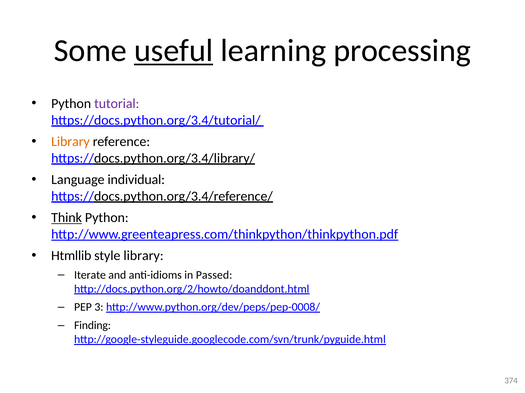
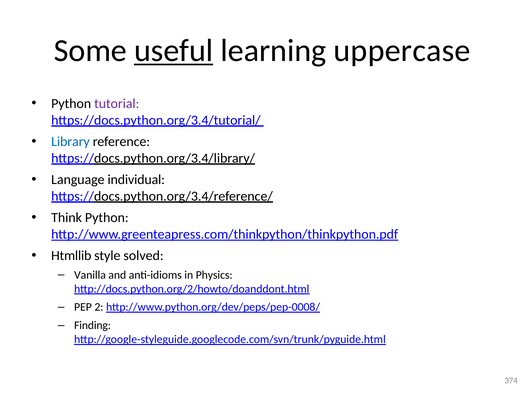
processing: processing -> uppercase
Library at (70, 142) colour: orange -> blue
Think underline: present -> none
style library: library -> solved
Iterate: Iterate -> Vanilla
Passed: Passed -> Physics
3: 3 -> 2
